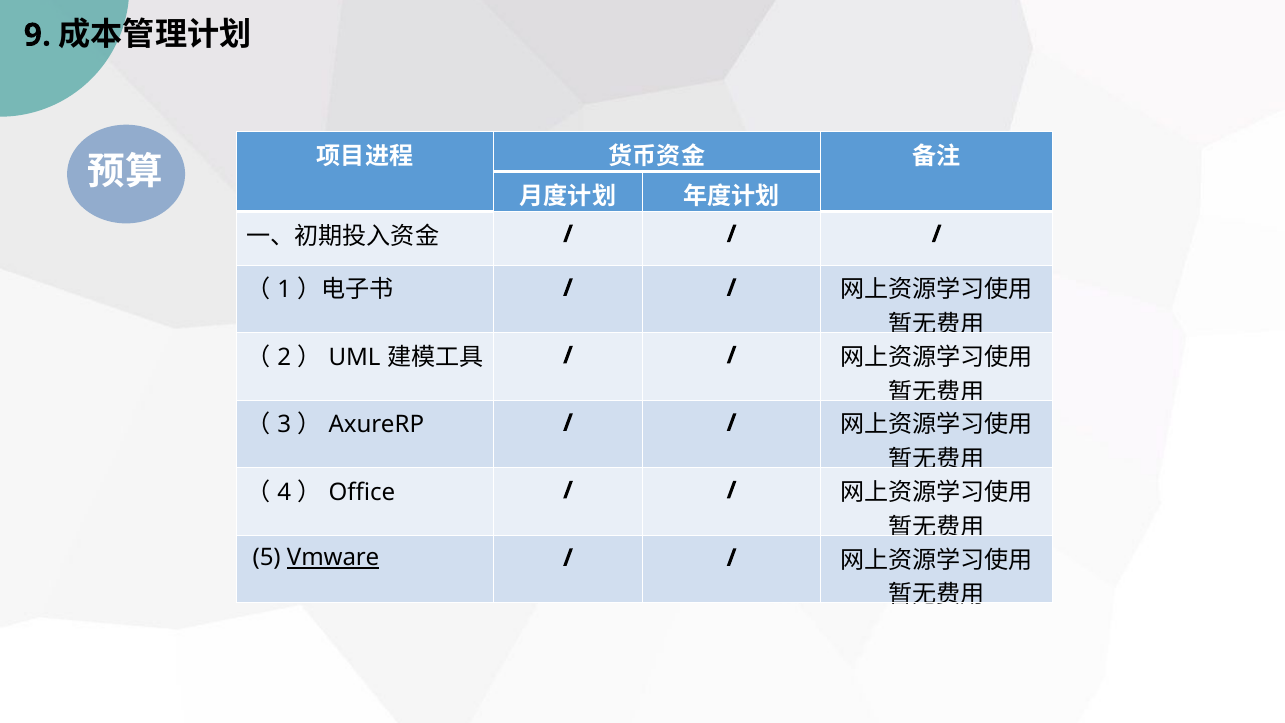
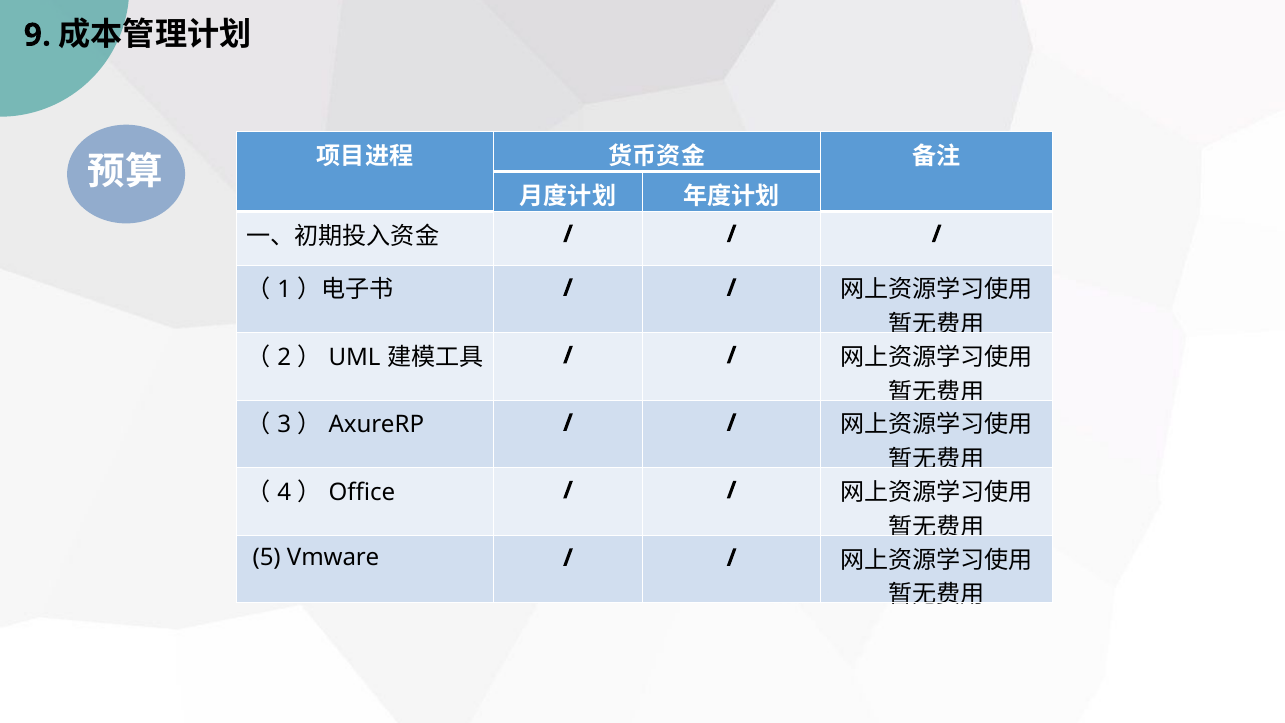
Vmware underline: present -> none
